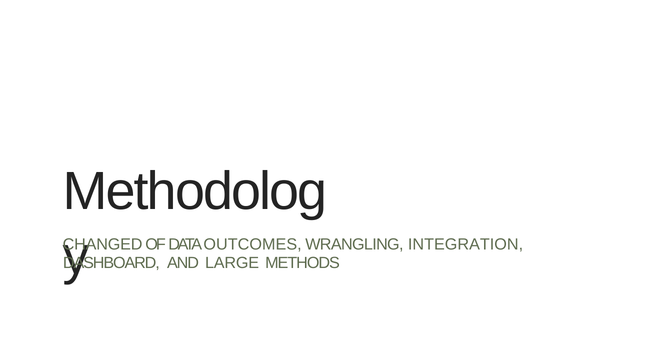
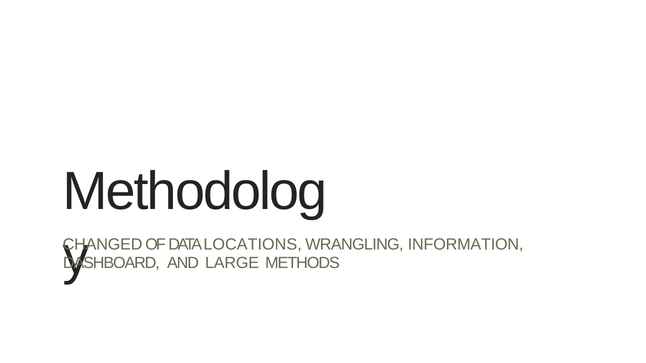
OUTCOMES: OUTCOMES -> LOCATIONS
INTEGRATION: INTEGRATION -> INFORMATION
